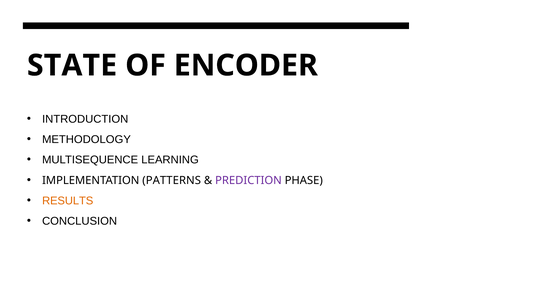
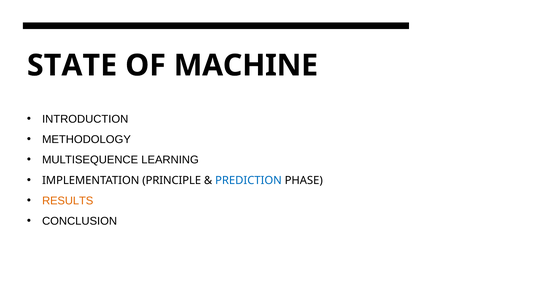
ENCODER: ENCODER -> MACHINE
PATTERNS: PATTERNS -> PRINCIPLE
PREDICTION colour: purple -> blue
